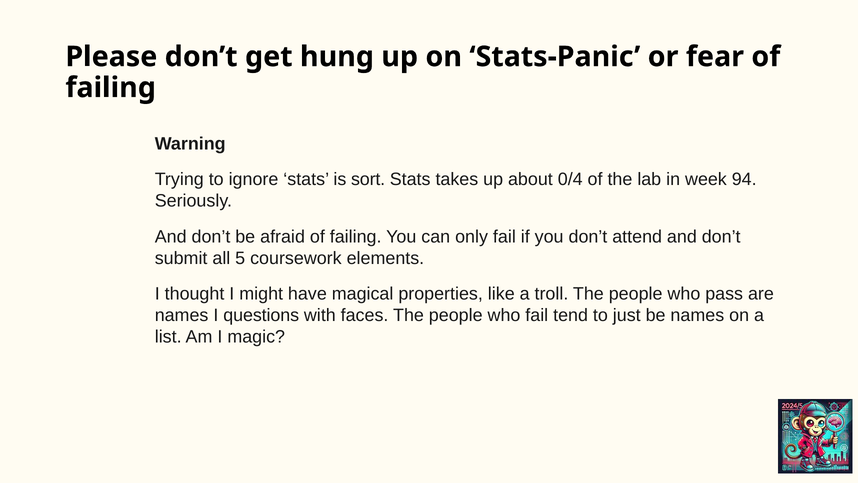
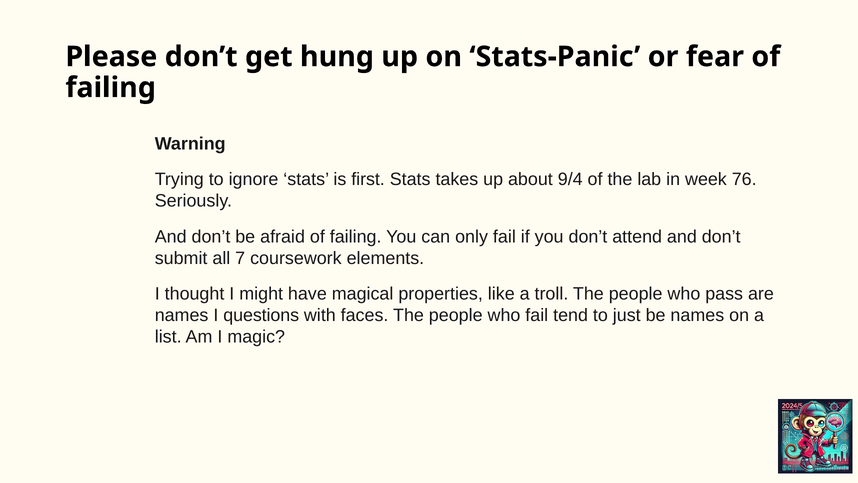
sort: sort -> first
0/4: 0/4 -> 9/4
94: 94 -> 76
5: 5 -> 7
